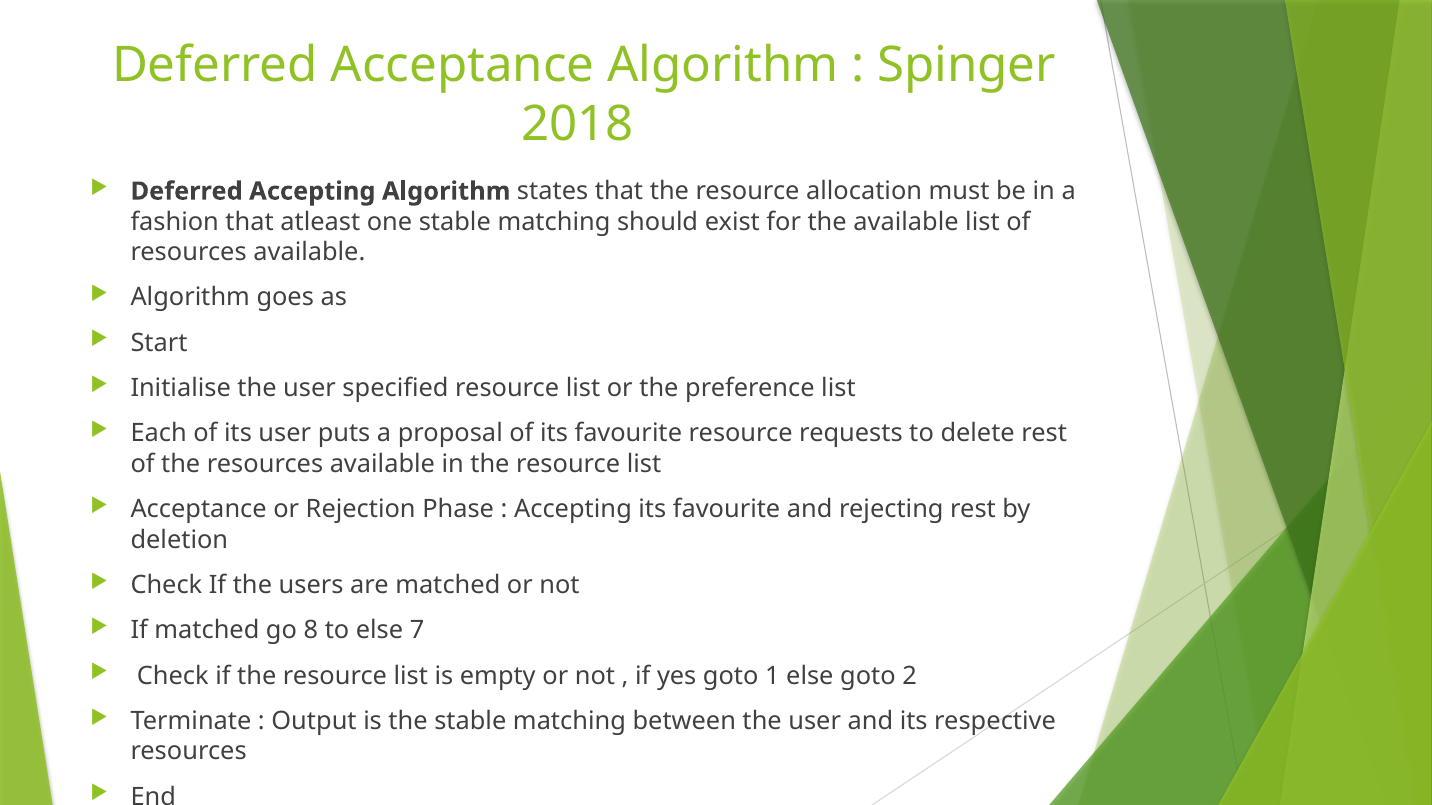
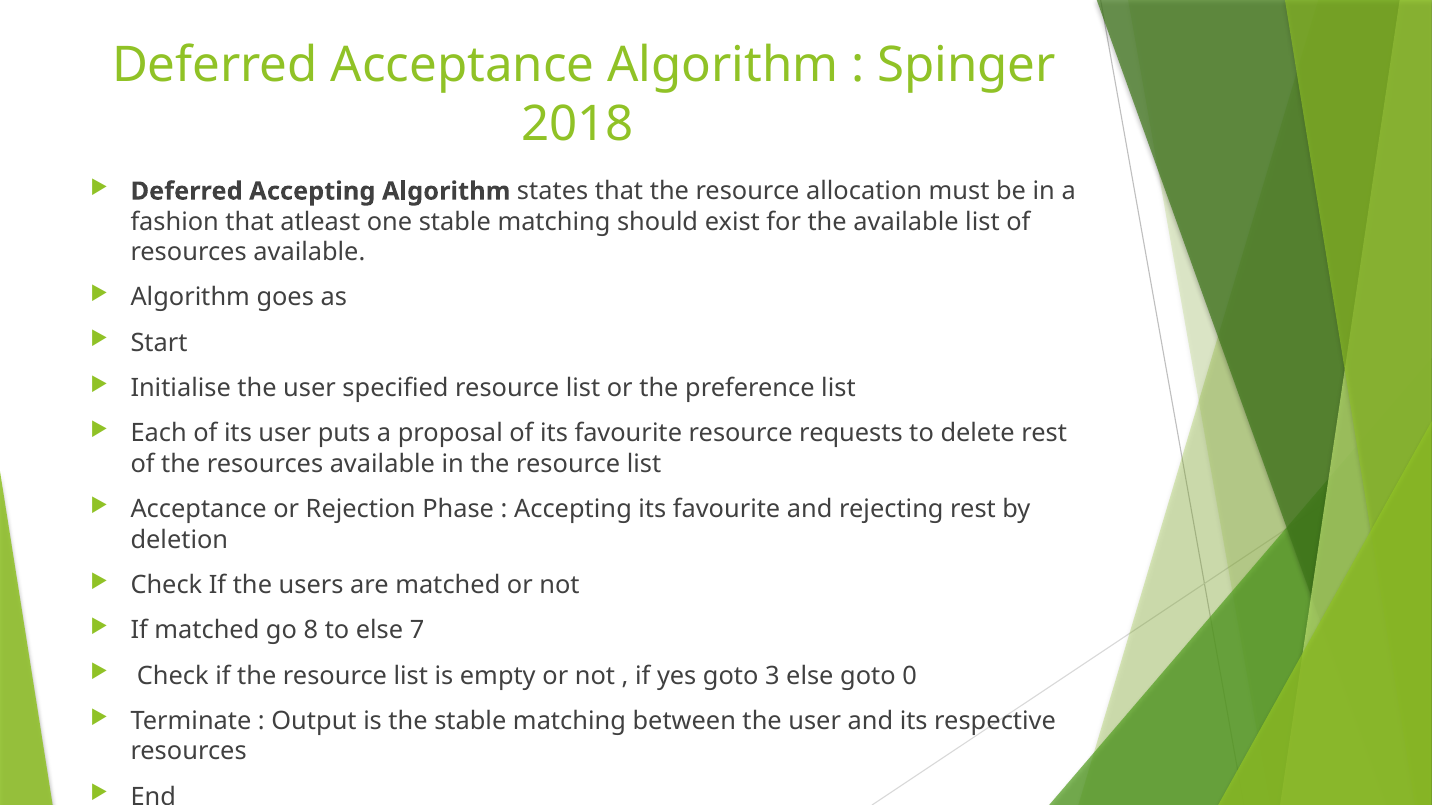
1: 1 -> 3
2: 2 -> 0
